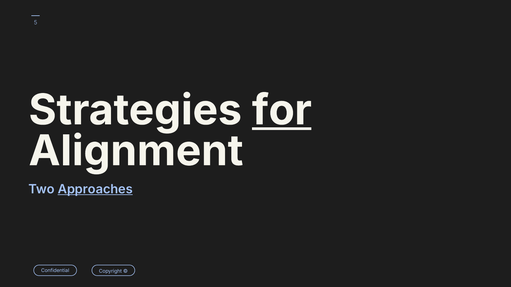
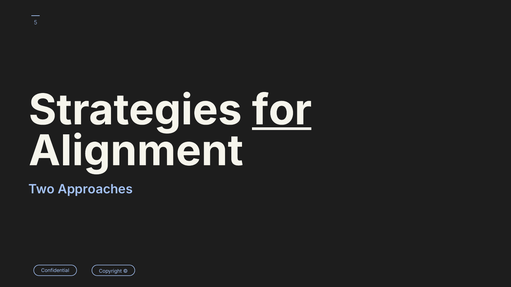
Approaches underline: present -> none
